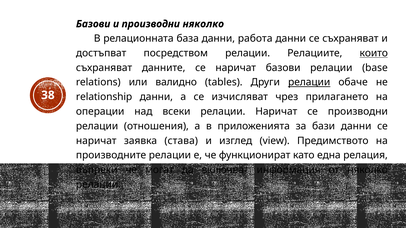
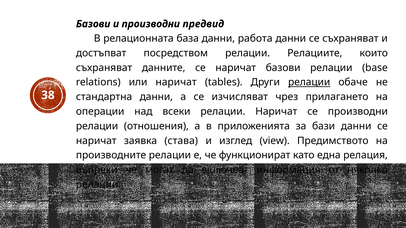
производни няколко: няколко -> предвид
които underline: present -> none
или валидно: валидно -> наричат
relationship: relationship -> стандартна
